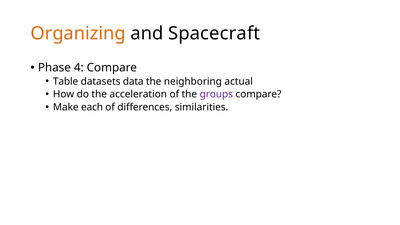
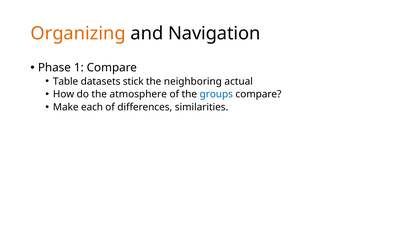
Spacecraft: Spacecraft -> Navigation
4: 4 -> 1
data: data -> stick
acceleration: acceleration -> atmosphere
groups colour: purple -> blue
